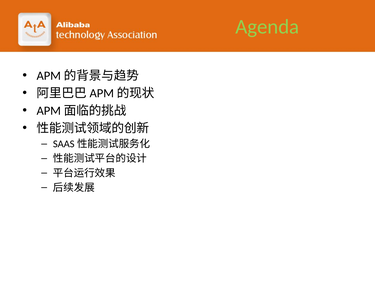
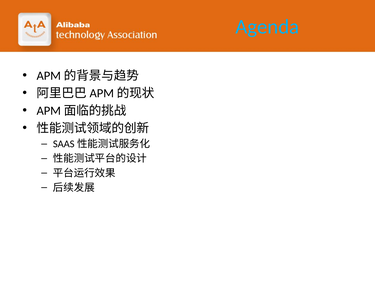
Agenda colour: light green -> light blue
